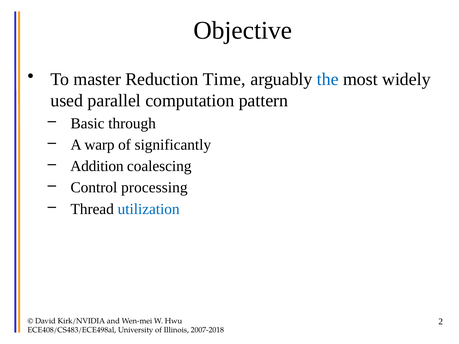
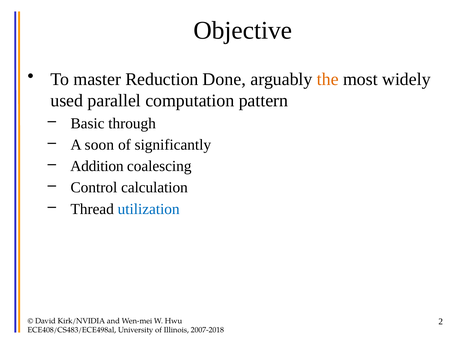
Time: Time -> Done
the colour: blue -> orange
warp: warp -> soon
processing: processing -> calculation
